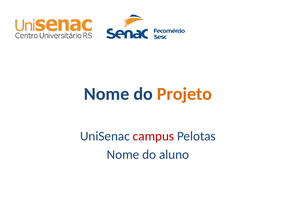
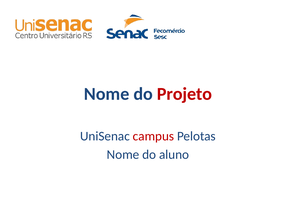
Projeto colour: orange -> red
